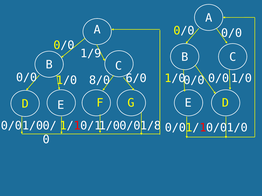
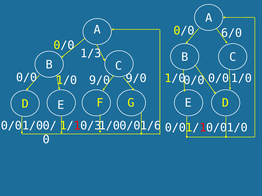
0/0 0/0: 0/0 -> 6/0
1/9: 1/9 -> 1/3
6/0 at (136, 78): 6/0 -> 9/0
8/0 at (100, 81): 8/0 -> 9/0
0/1: 0/1 -> 0/3
1/8: 1/8 -> 1/6
